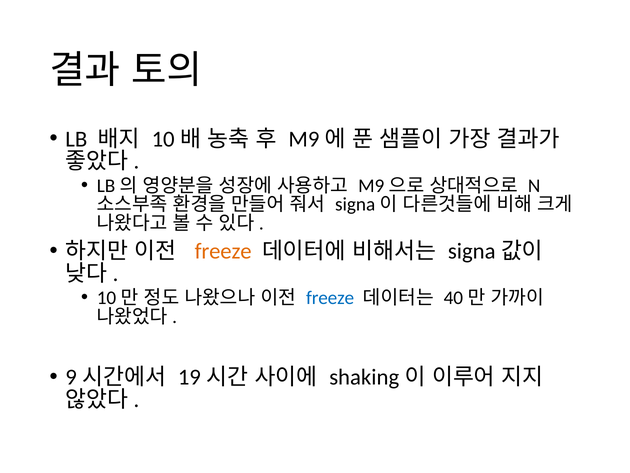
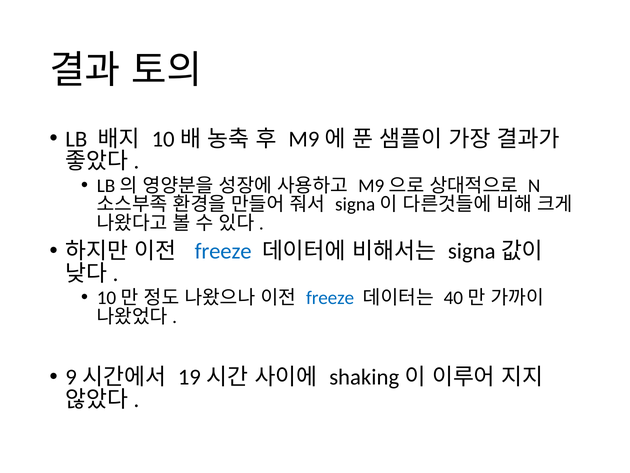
freeze at (223, 251) colour: orange -> blue
